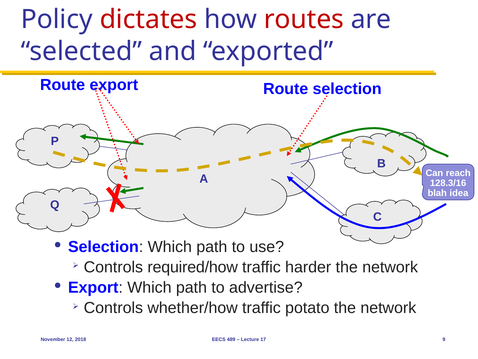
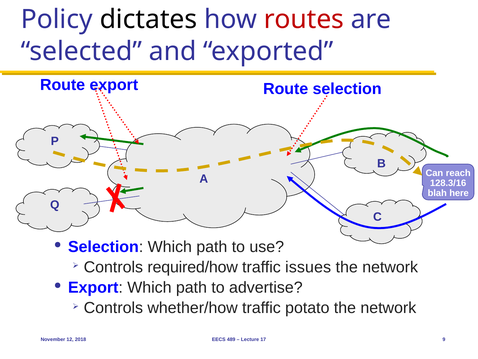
dictates colour: red -> black
idea: idea -> here
harder: harder -> issues
